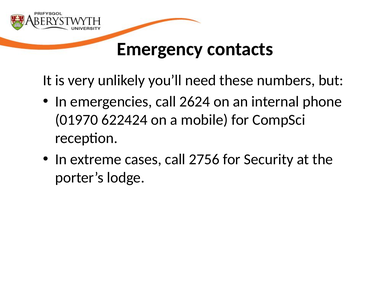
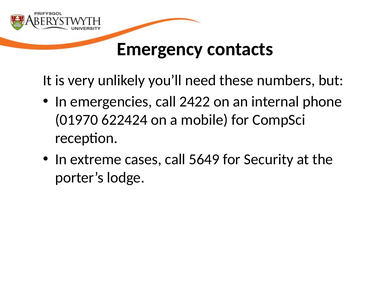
2624: 2624 -> 2422
2756: 2756 -> 5649
